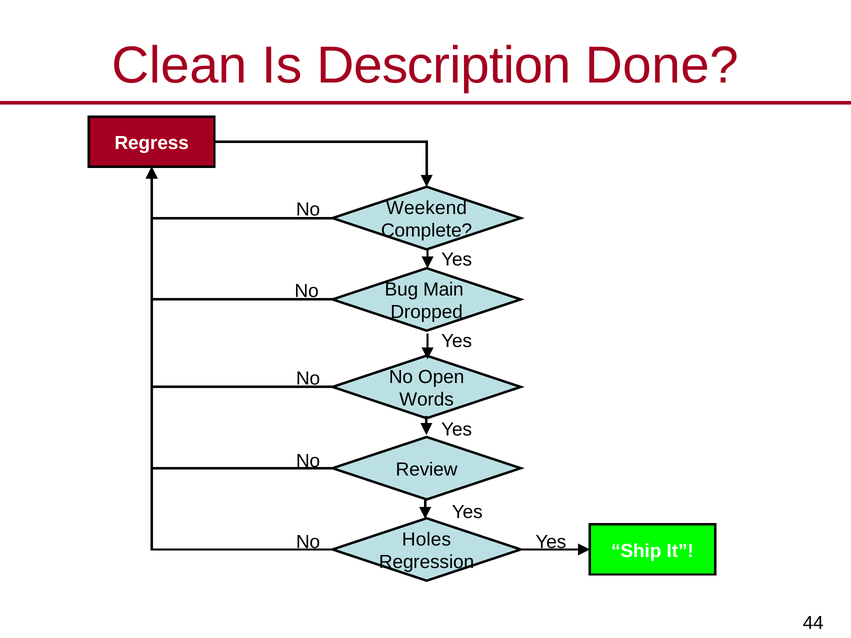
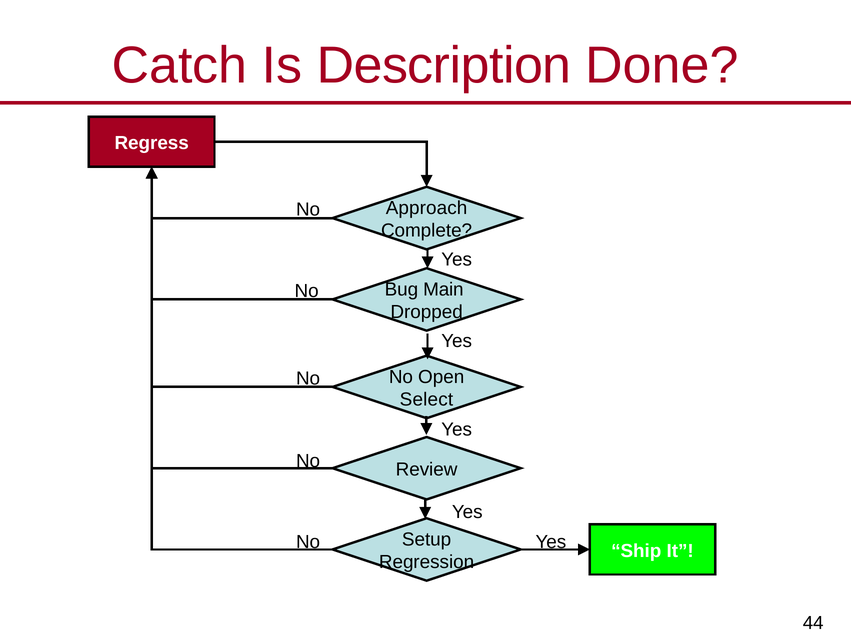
Clean: Clean -> Catch
Weekend: Weekend -> Approach
Words: Words -> Select
Holes: Holes -> Setup
